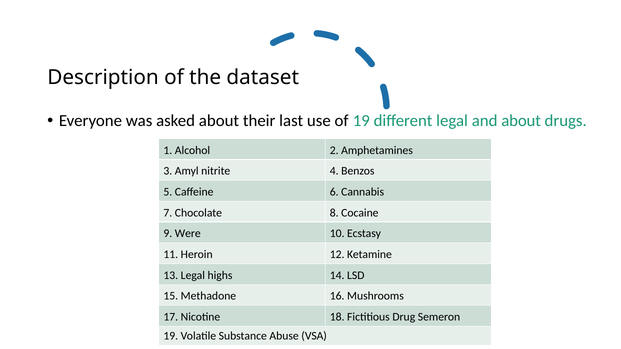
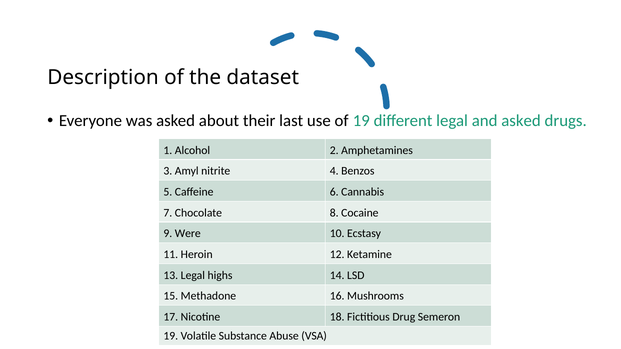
and about: about -> asked
